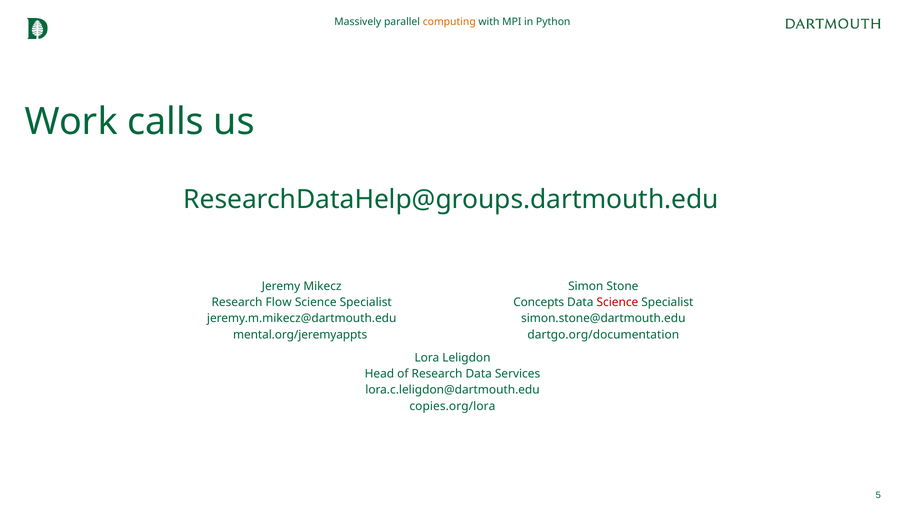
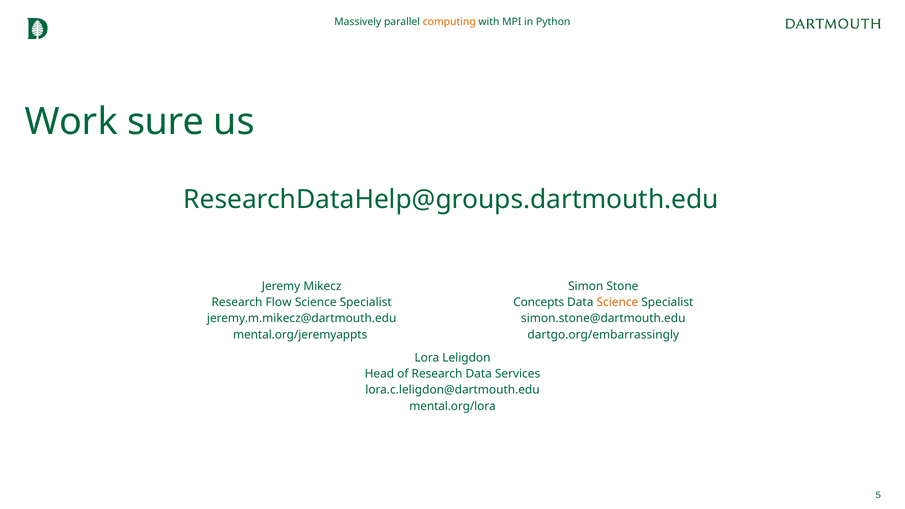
calls: calls -> sure
Science at (617, 302) colour: red -> orange
dartgo.org/documentation: dartgo.org/documentation -> dartgo.org/embarrassingly
copies.org/lora: copies.org/lora -> mental.org/lora
